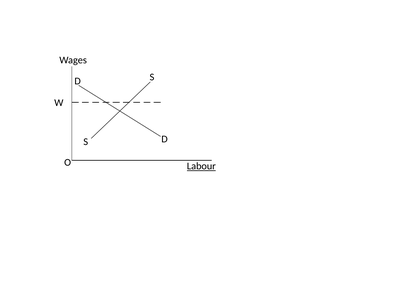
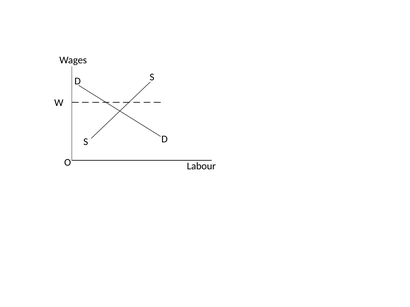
Labour underline: present -> none
